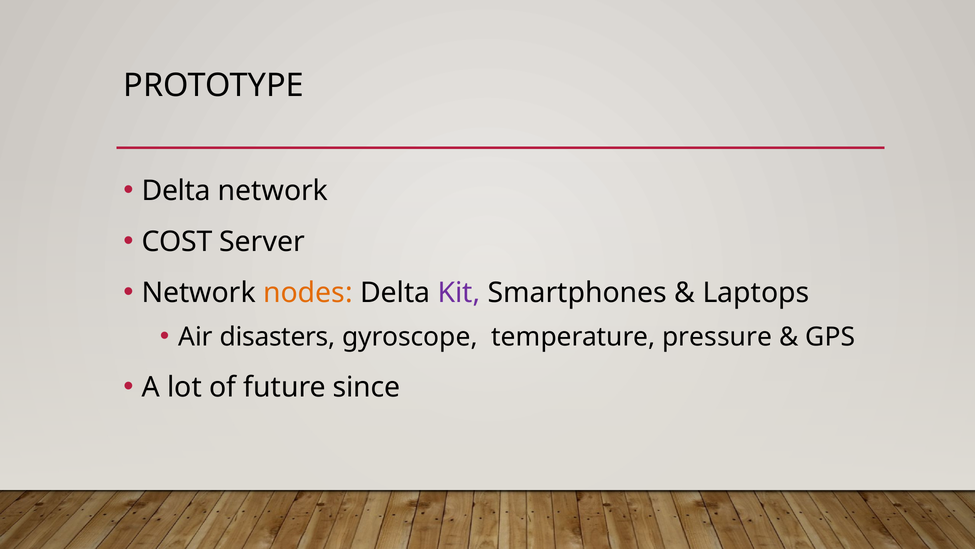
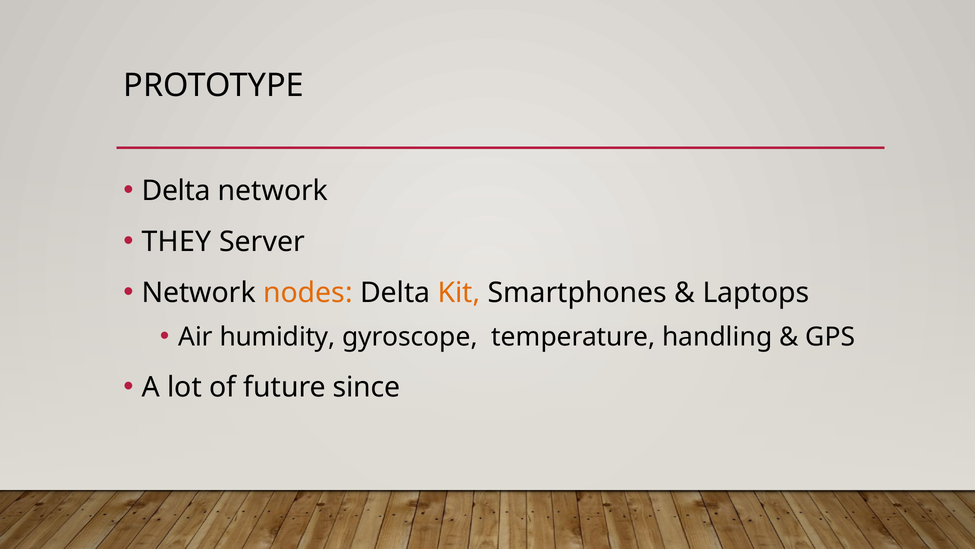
COST: COST -> THEY
Kit colour: purple -> orange
disasters: disasters -> humidity
pressure: pressure -> handling
